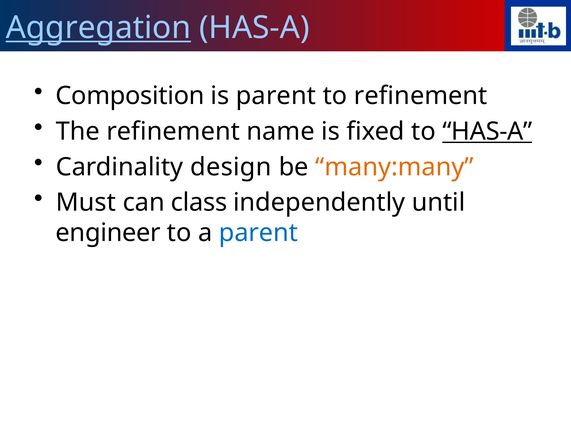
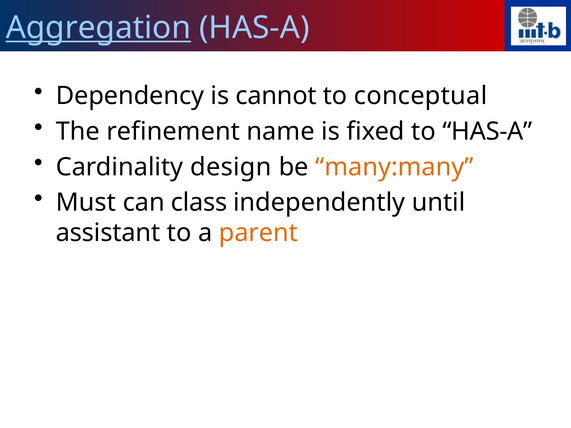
Composition: Composition -> Dependency
is parent: parent -> cannot
to refinement: refinement -> conceptual
HAS-A at (487, 132) underline: present -> none
engineer: engineer -> assistant
parent at (258, 233) colour: blue -> orange
